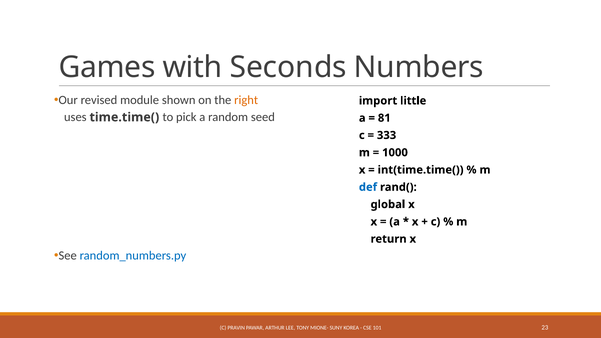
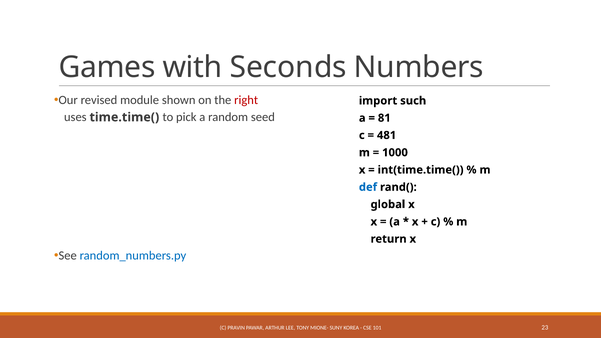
right colour: orange -> red
little: little -> such
333: 333 -> 481
